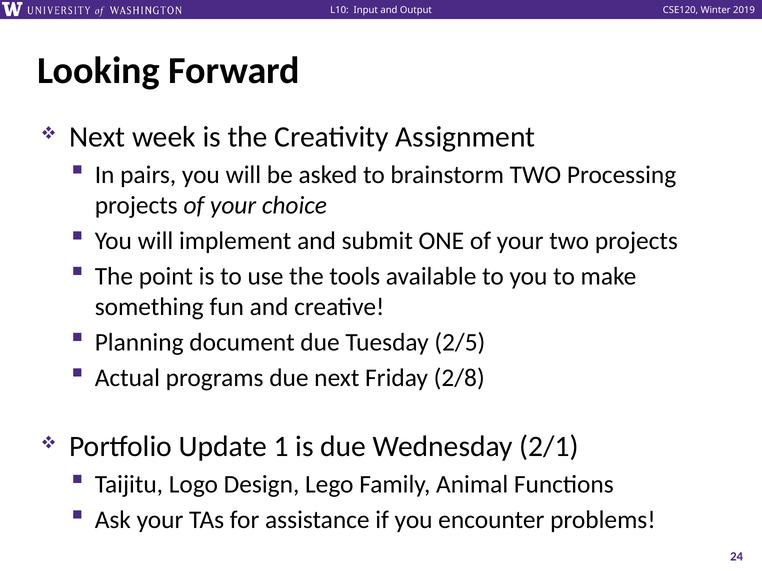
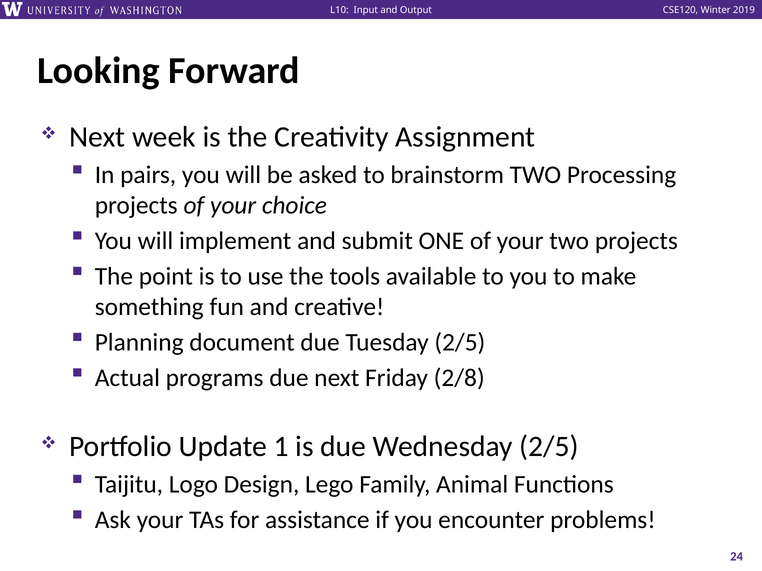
Wednesday 2/1: 2/1 -> 2/5
